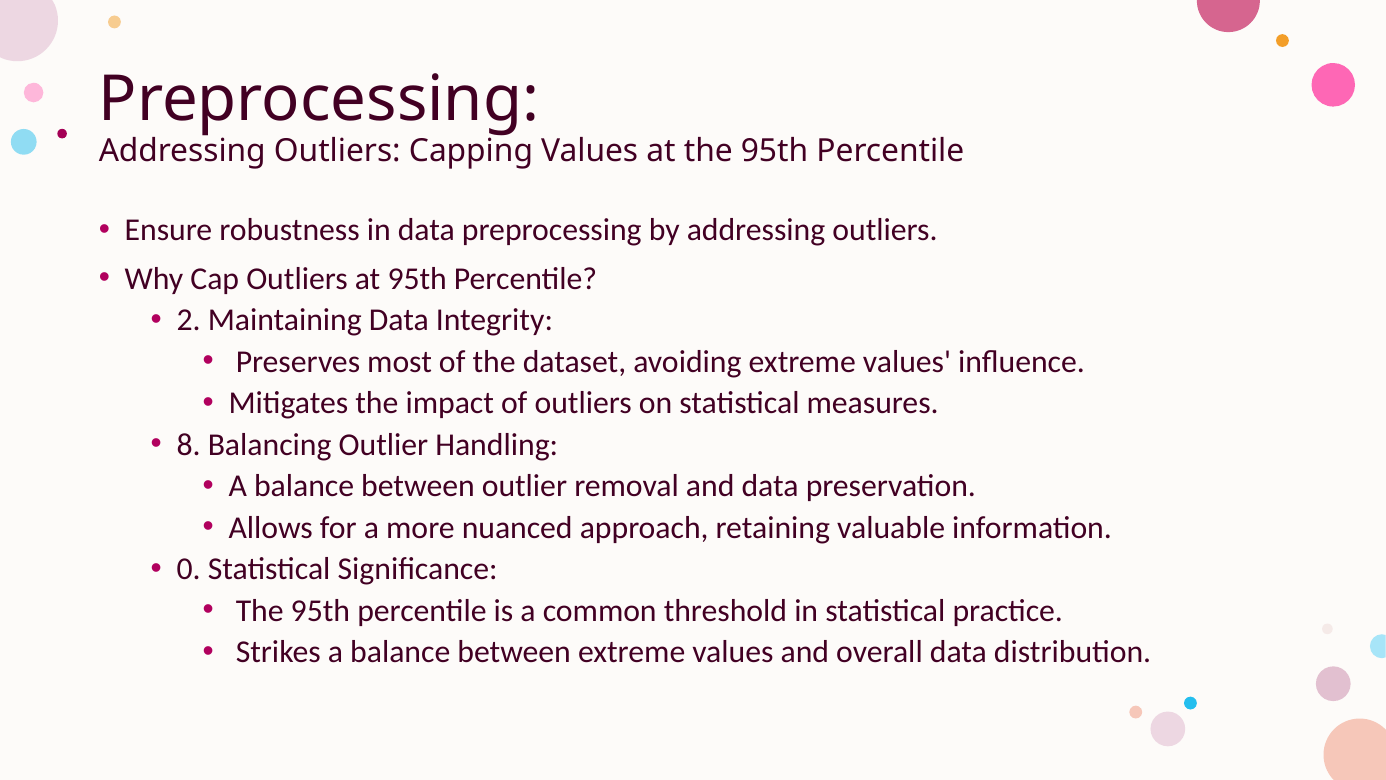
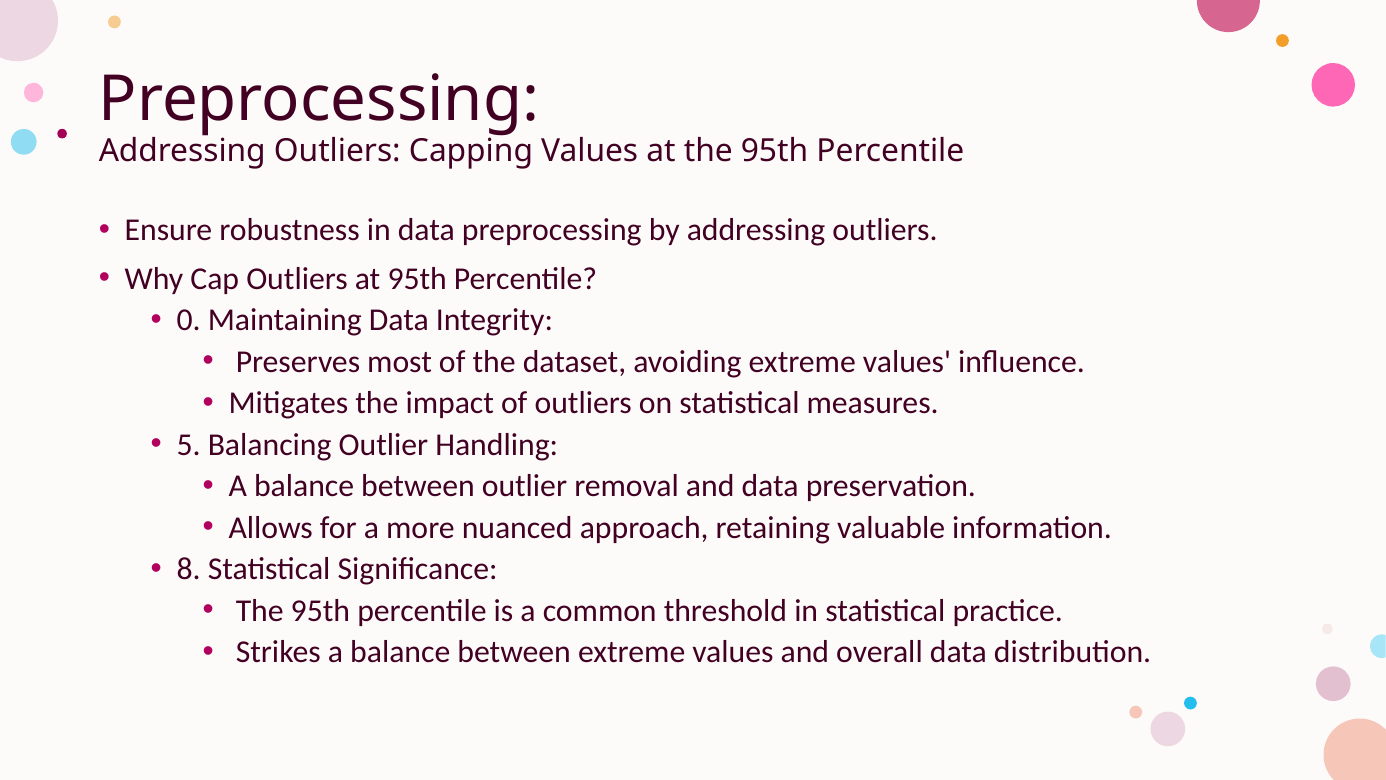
2: 2 -> 0
8: 8 -> 5
0: 0 -> 8
